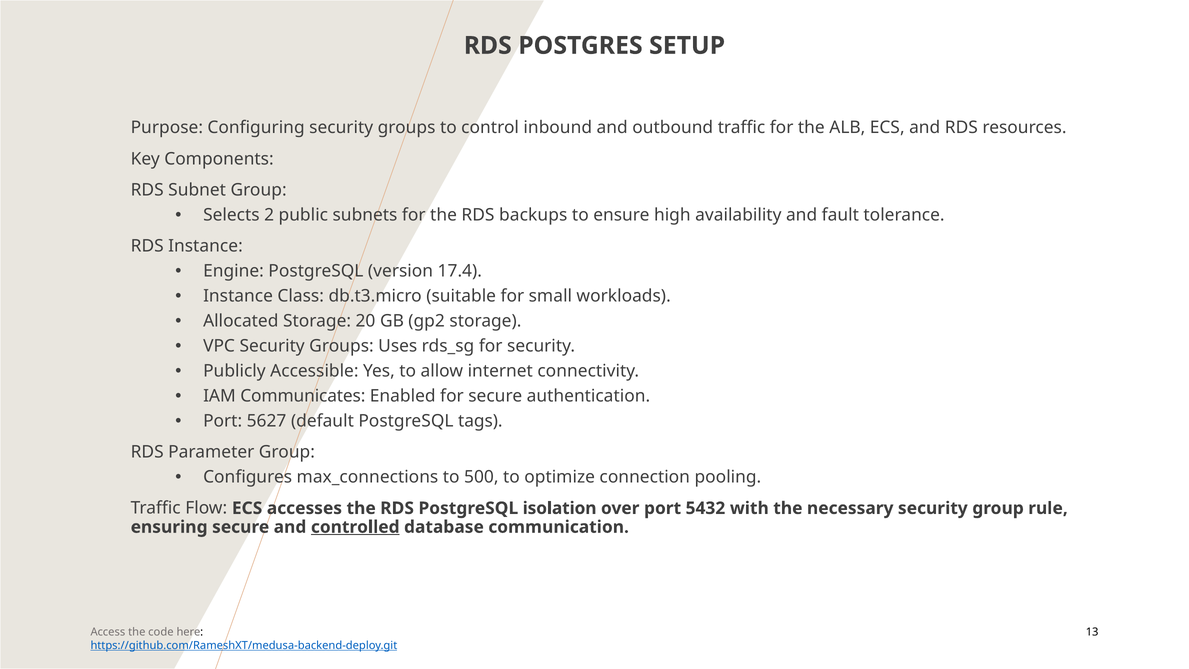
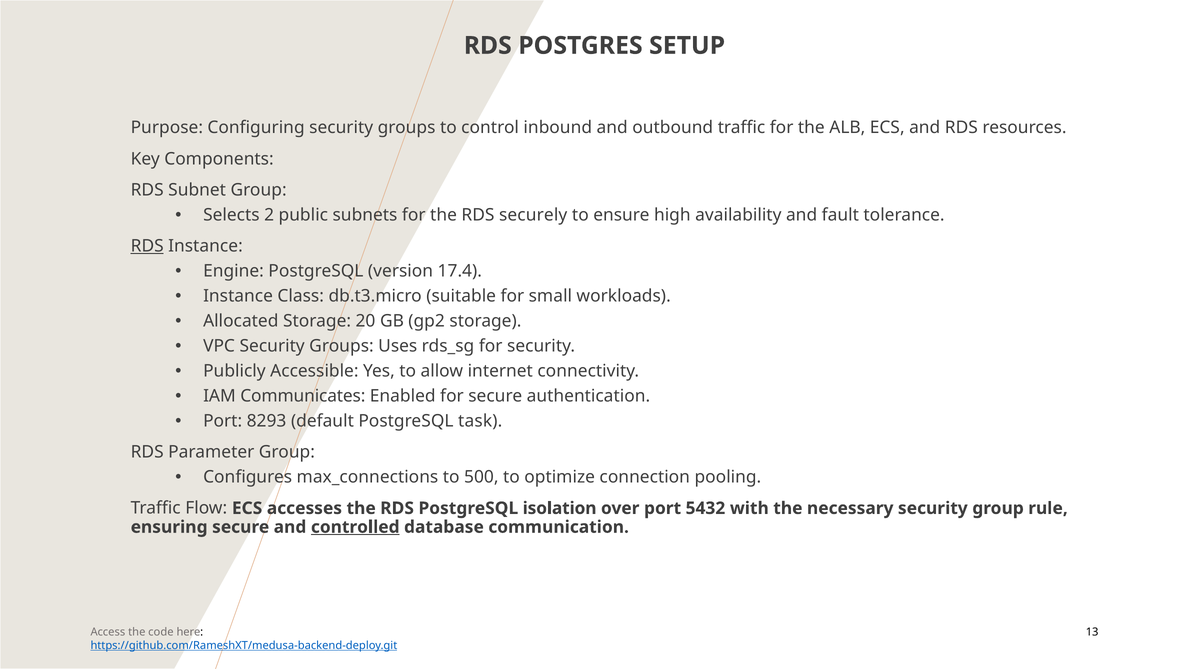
backups: backups -> securely
RDS at (147, 246) underline: none -> present
5627: 5627 -> 8293
tags: tags -> task
